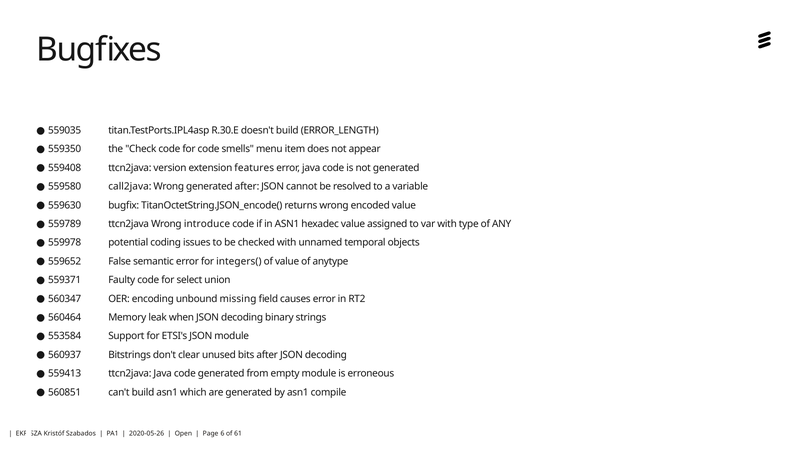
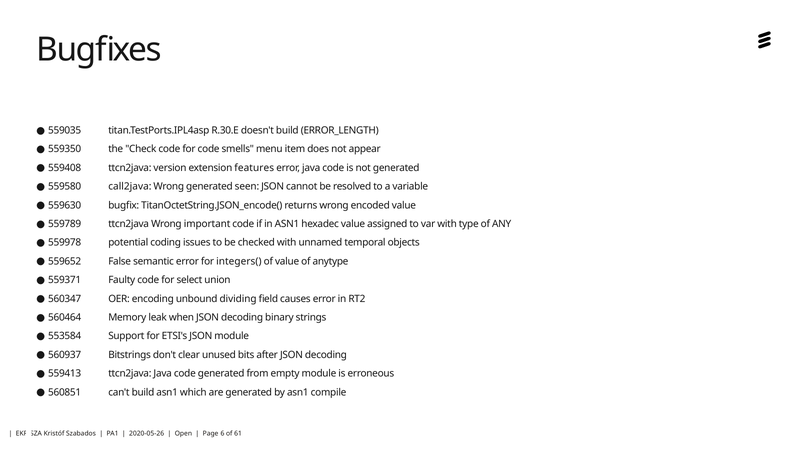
generated after: after -> seen
introduce: introduce -> important
missing: missing -> dividing
